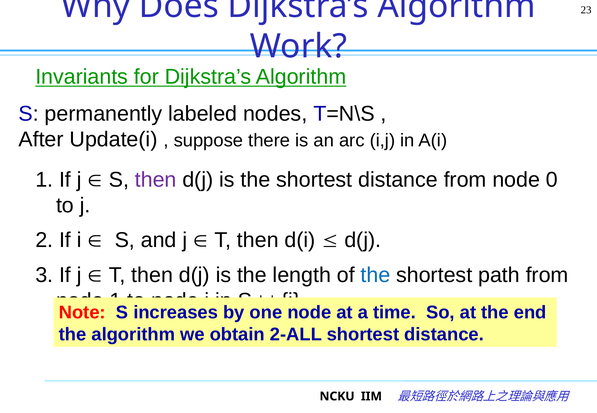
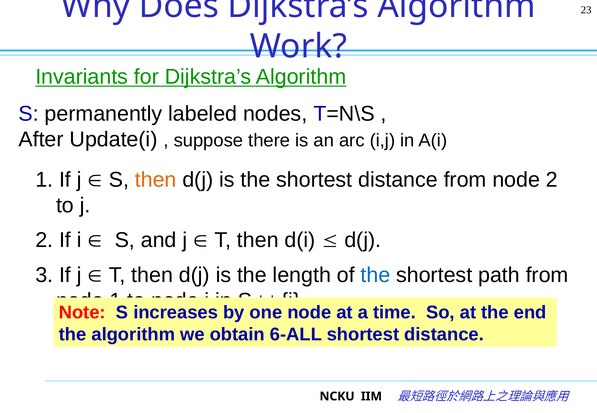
then at (156, 180) colour: purple -> orange
node 0: 0 -> 2
2-ALL: 2-ALL -> 6-ALL
